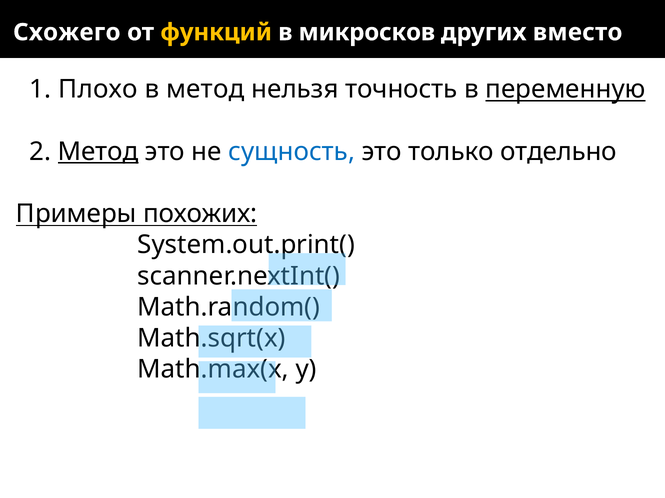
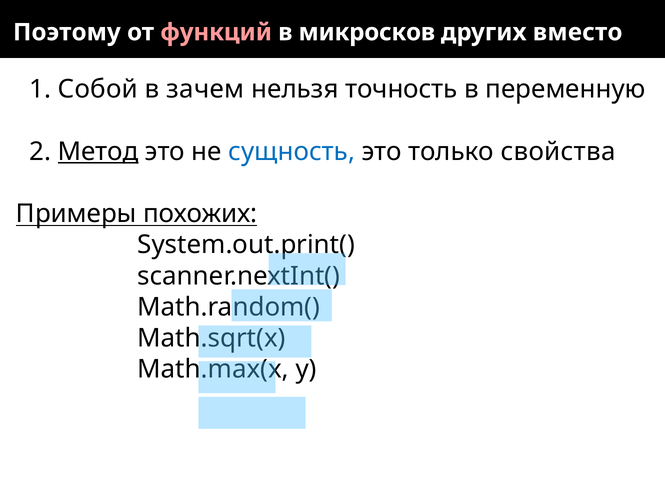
Схожего: Схожего -> Поэтому
функций colour: yellow -> pink
Плохо: Плохо -> Собой
в метод: метод -> зачем
переменную underline: present -> none
отдельно: отдельно -> свойства
